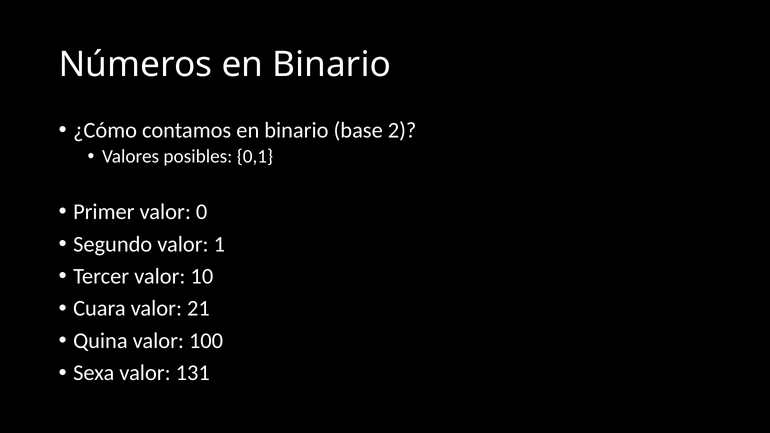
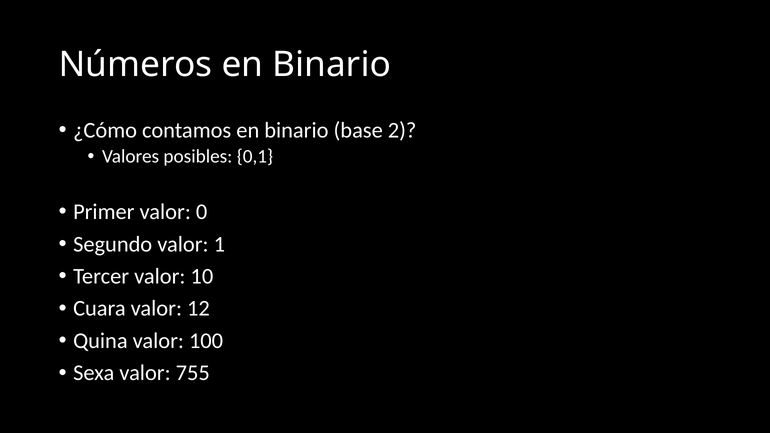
21: 21 -> 12
131: 131 -> 755
